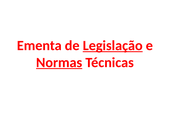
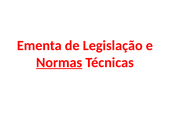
Legislação underline: present -> none
